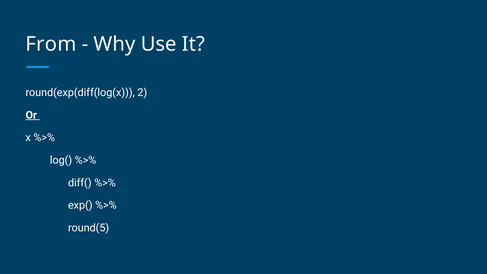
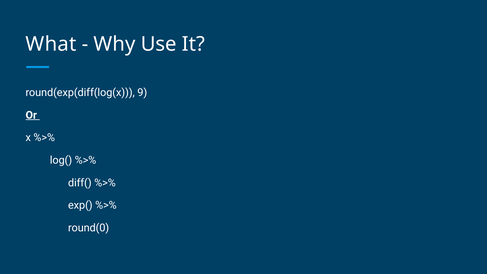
From: From -> What
2: 2 -> 9
round(5: round(5 -> round(0
